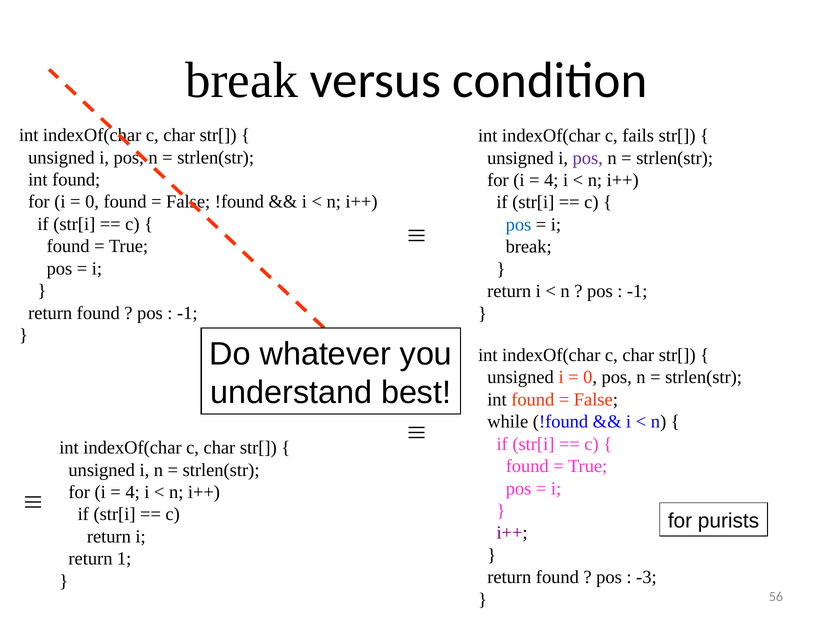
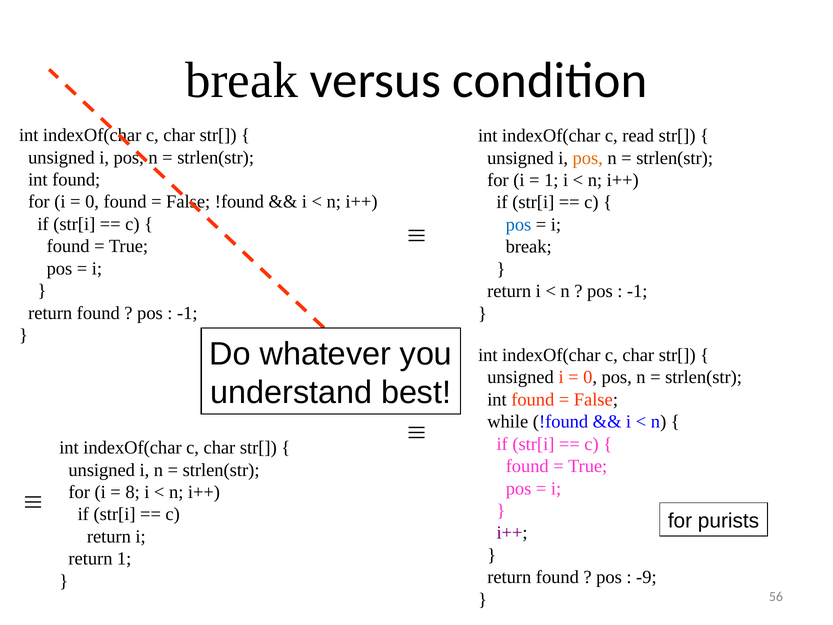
fails: fails -> read
pos at (588, 158) colour: purple -> orange
4 at (551, 180): 4 -> 1
4 at (133, 492): 4 -> 8
-3: -3 -> -9
